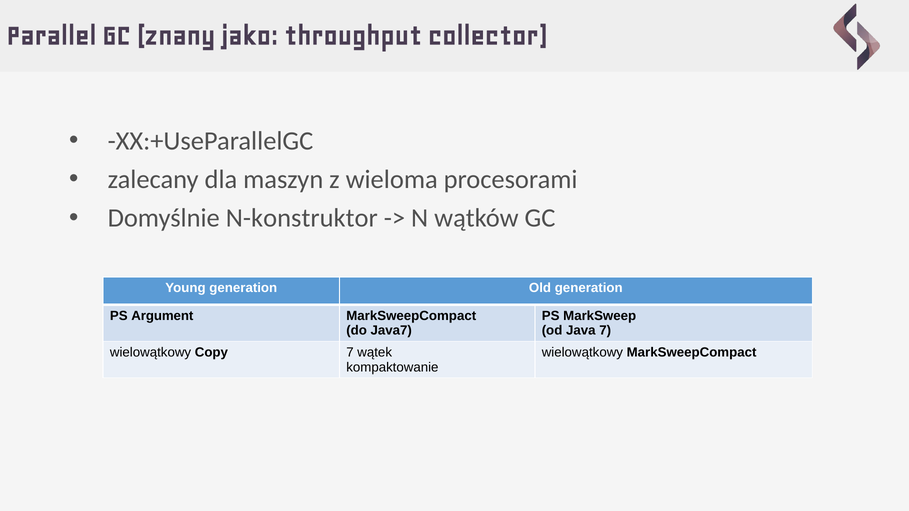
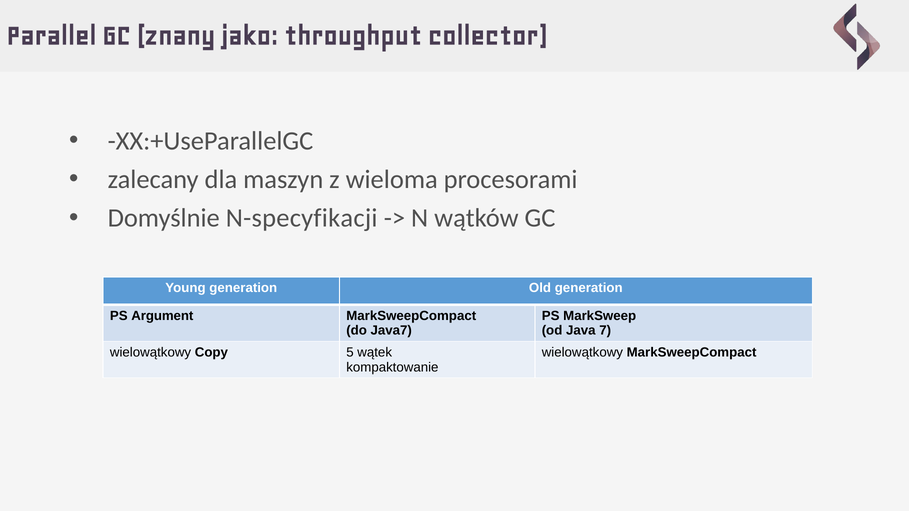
N-konstruktor: N-konstruktor -> N-specyfikacji
Copy 7: 7 -> 5
